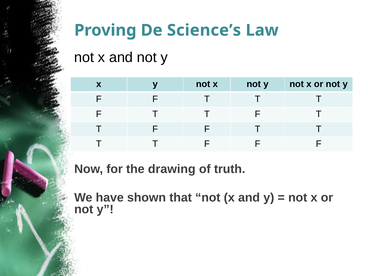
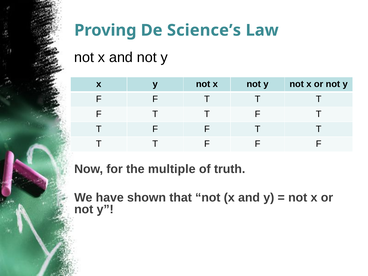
drawing: drawing -> multiple
